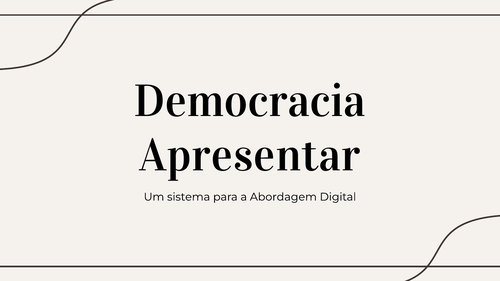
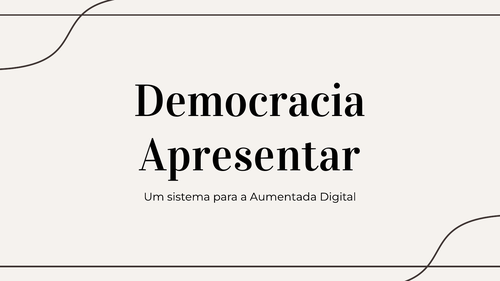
Abordagem: Abordagem -> Aumentada
